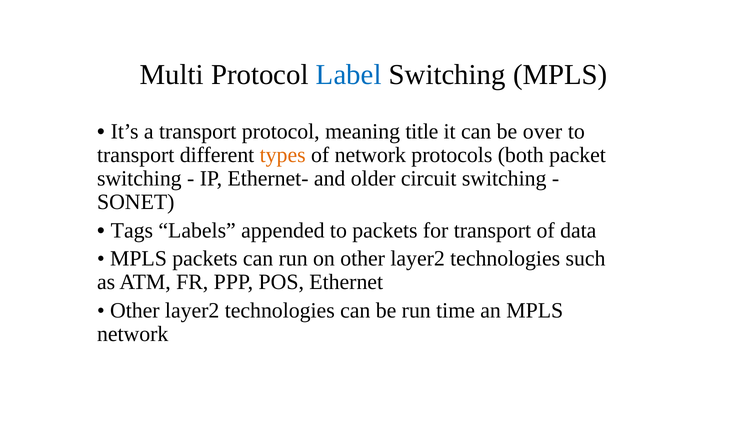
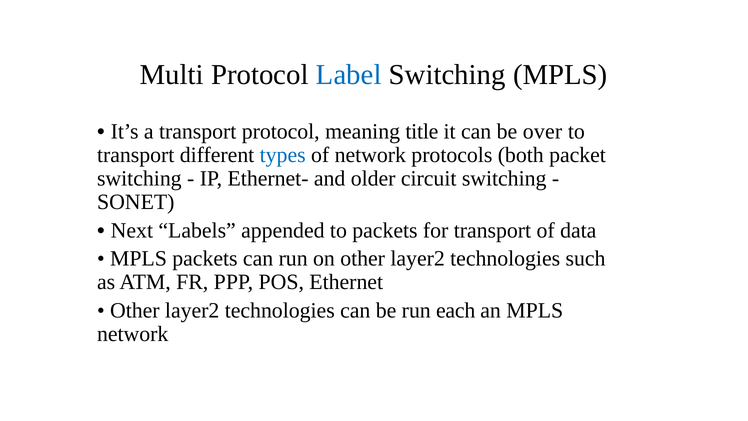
types colour: orange -> blue
Tags: Tags -> Next
time: time -> each
